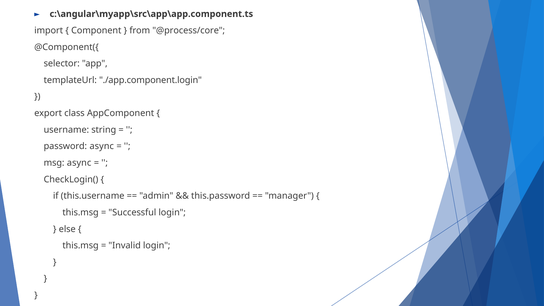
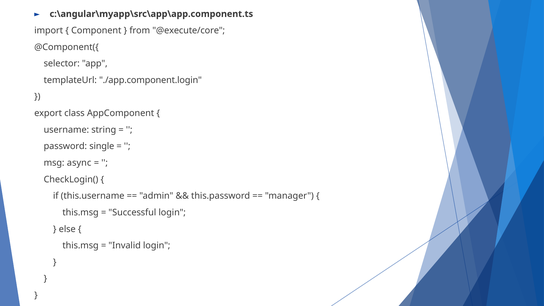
@process/core: @process/core -> @execute/core
password async: async -> single
